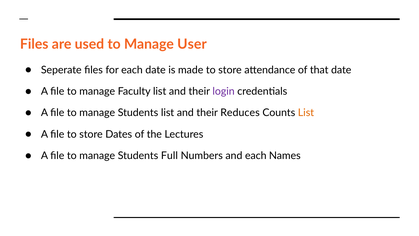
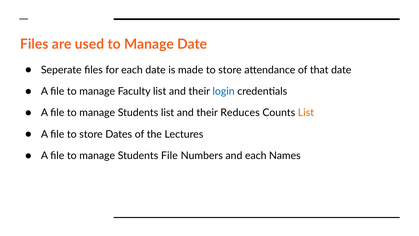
Manage User: User -> Date
login colour: purple -> blue
Students Full: Full -> File
